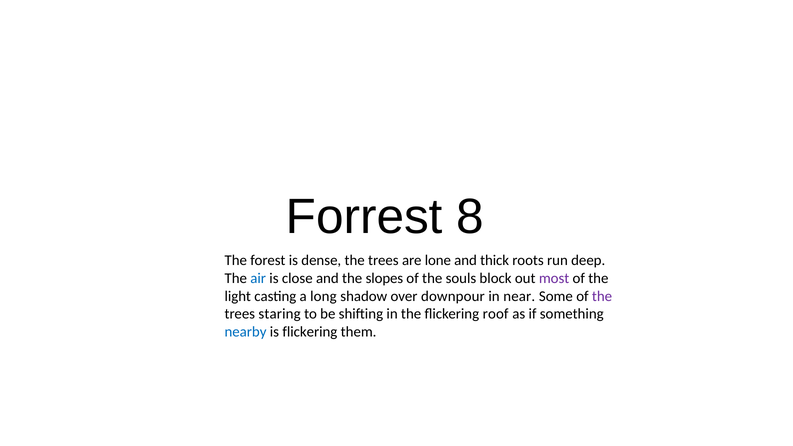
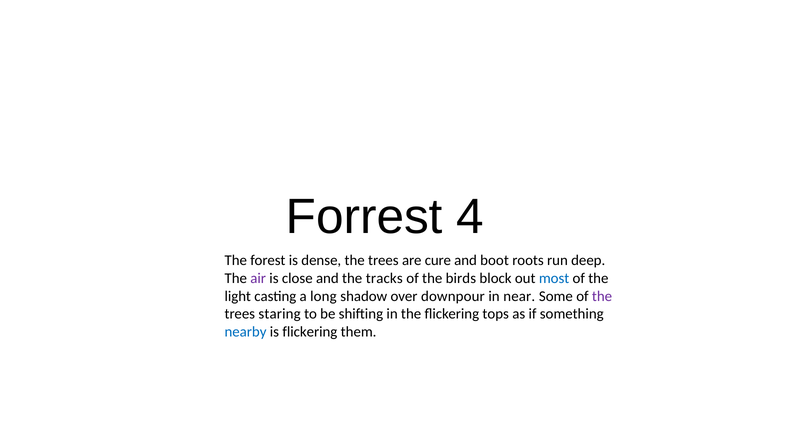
8: 8 -> 4
lone: lone -> cure
thick: thick -> boot
air colour: blue -> purple
slopes: slopes -> tracks
souls: souls -> birds
most colour: purple -> blue
roof: roof -> tops
